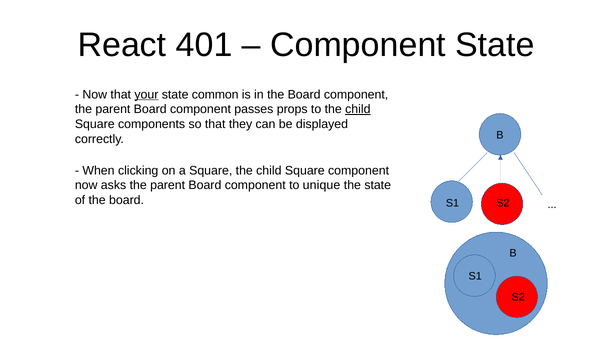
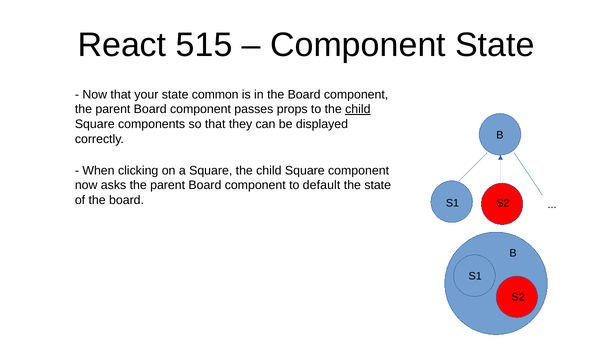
401: 401 -> 515
your underline: present -> none
unique: unique -> default
